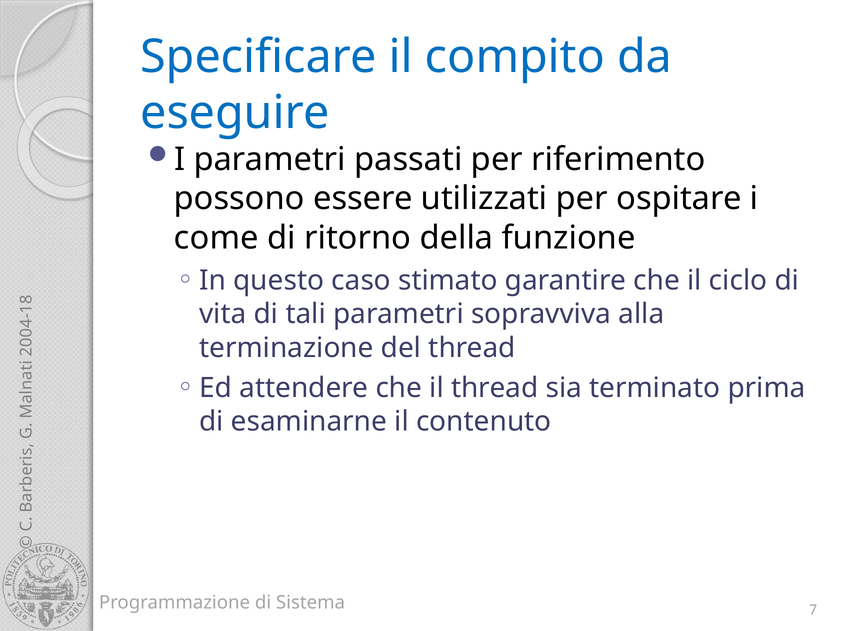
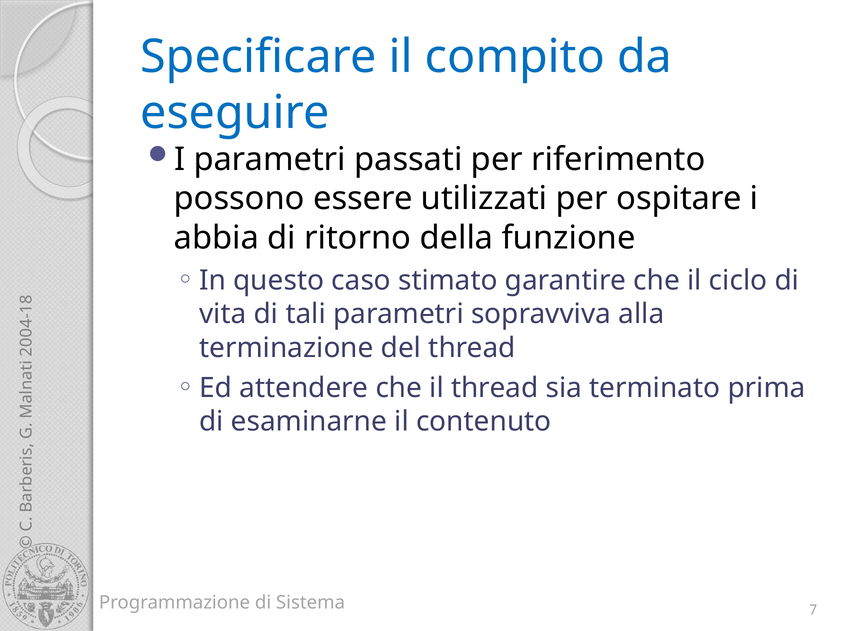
come: come -> abbia
